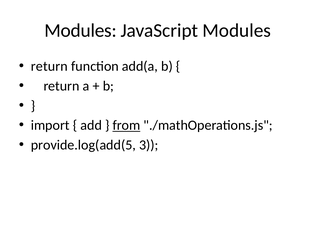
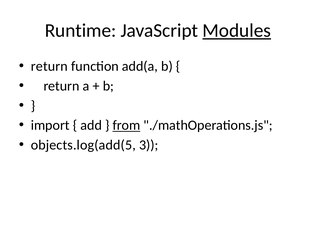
Modules at (81, 31): Modules -> Runtime
Modules at (237, 31) underline: none -> present
provide.log(add(5: provide.log(add(5 -> objects.log(add(5
